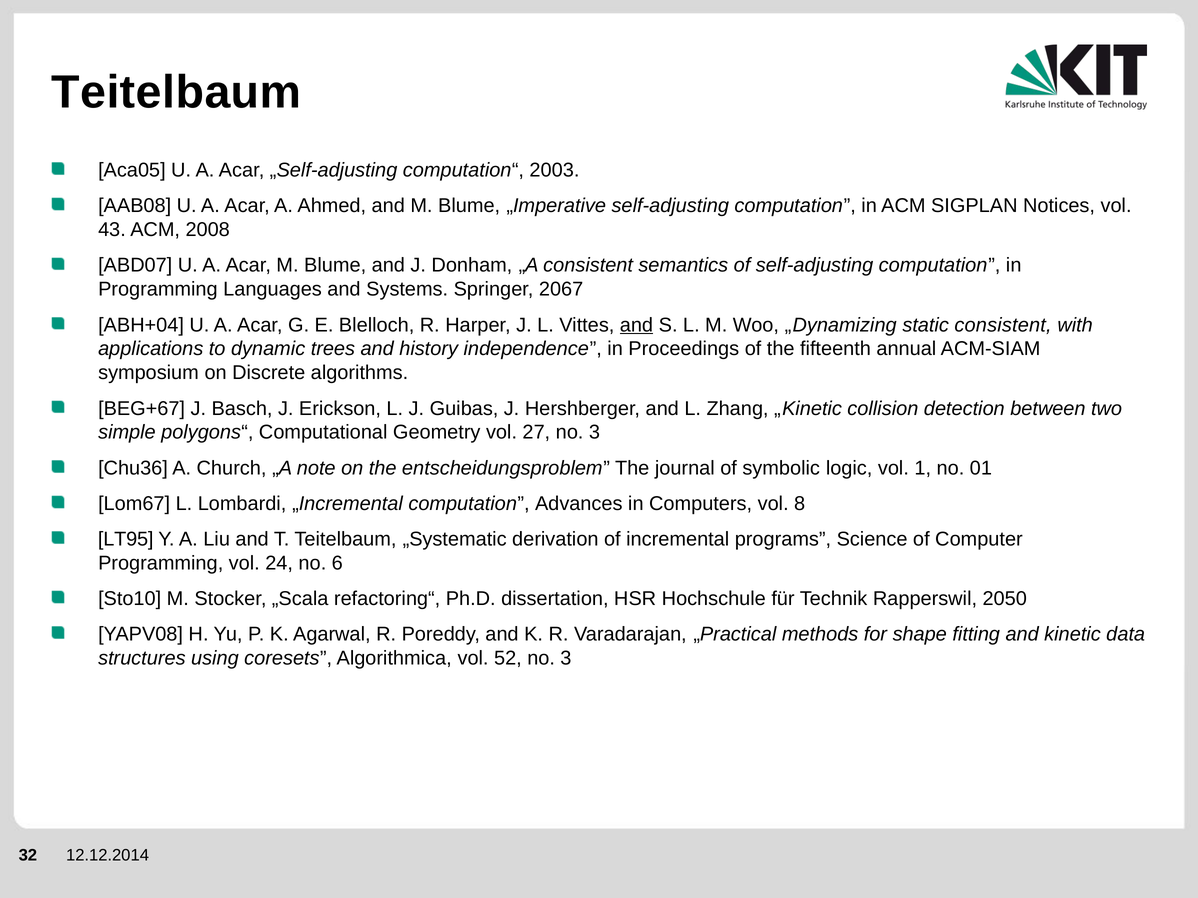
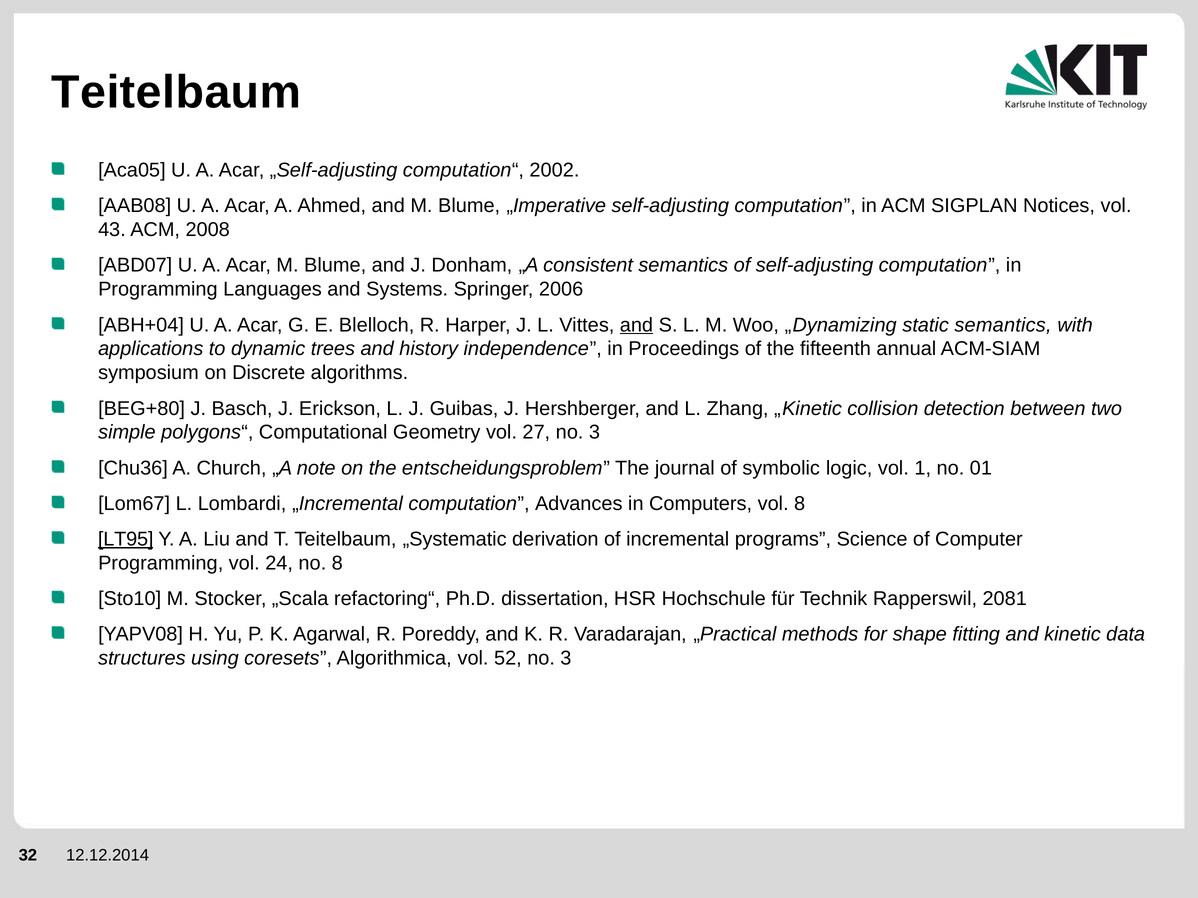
2003: 2003 -> 2002
2067: 2067 -> 2006
static consistent: consistent -> semantics
BEG+67: BEG+67 -> BEG+80
LT95 underline: none -> present
no 6: 6 -> 8
2050: 2050 -> 2081
